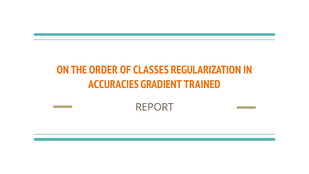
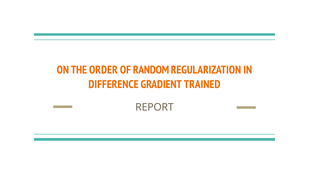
CLASSES: CLASSES -> RANDOM
ACCURACIES: ACCURACIES -> DIFFERENCE
